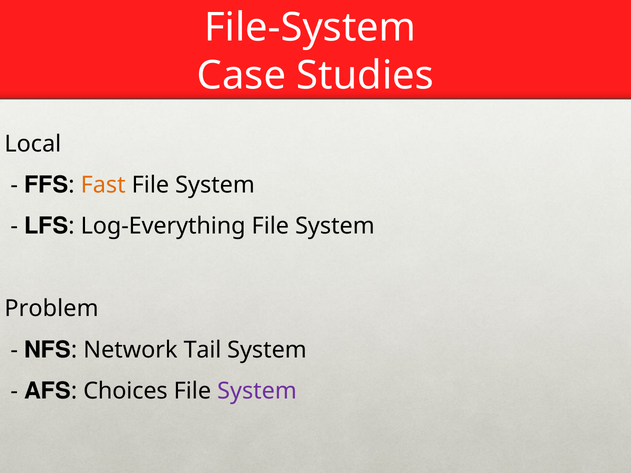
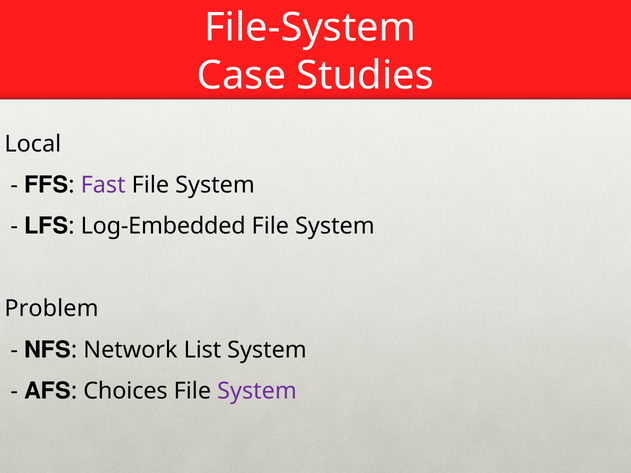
Fast colour: orange -> purple
Log-Everything: Log-Everything -> Log-Embedded
Tail: Tail -> List
